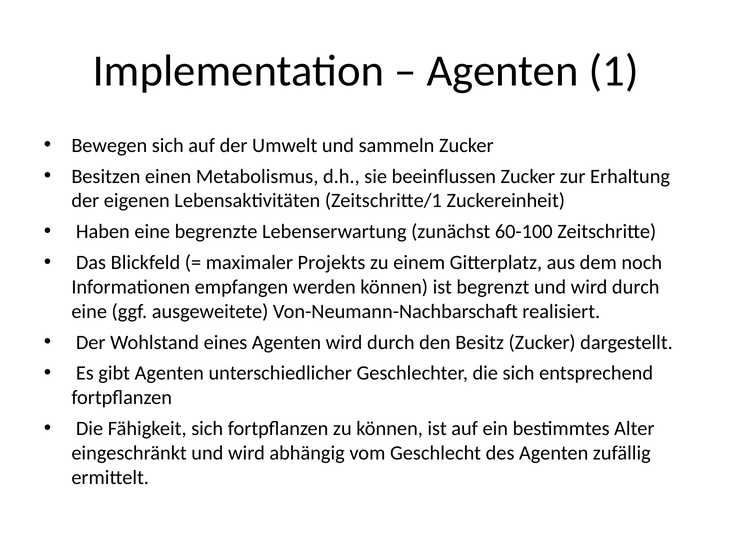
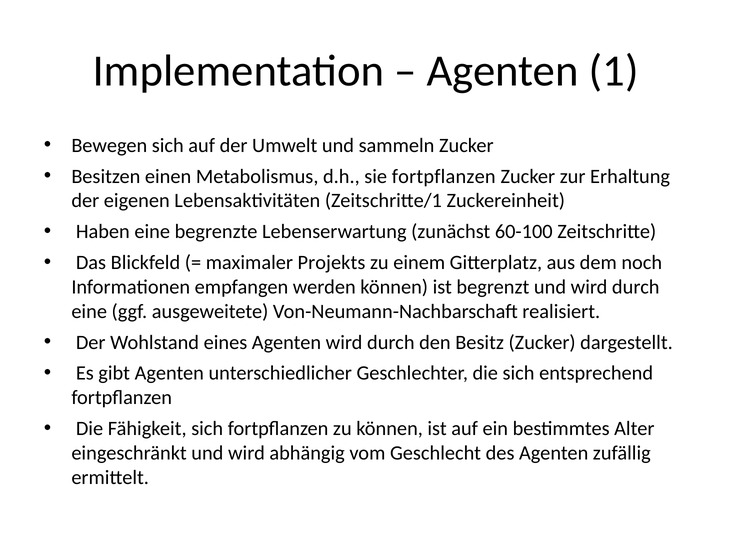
sie beeinflussen: beeinflussen -> fortpflanzen
